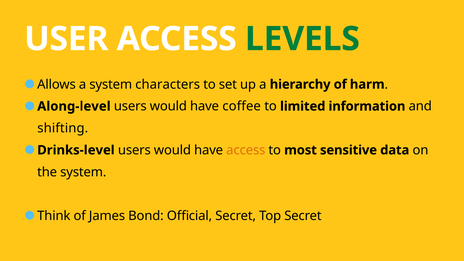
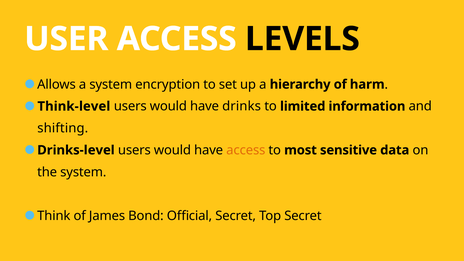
LEVELS colour: green -> black
characters: characters -> encryption
Along-level: Along-level -> Think-level
coffee: coffee -> drinks
